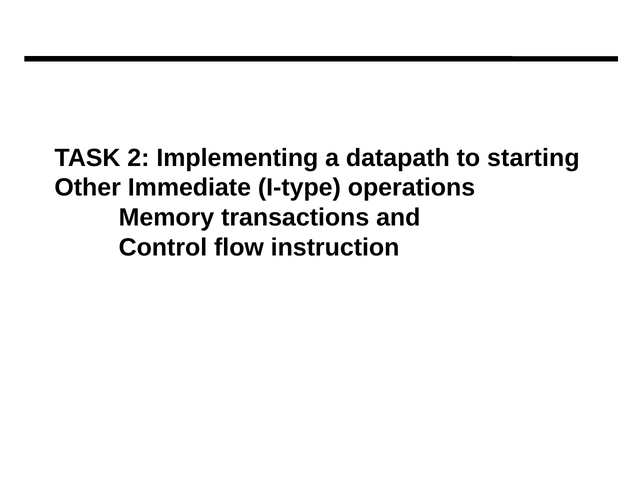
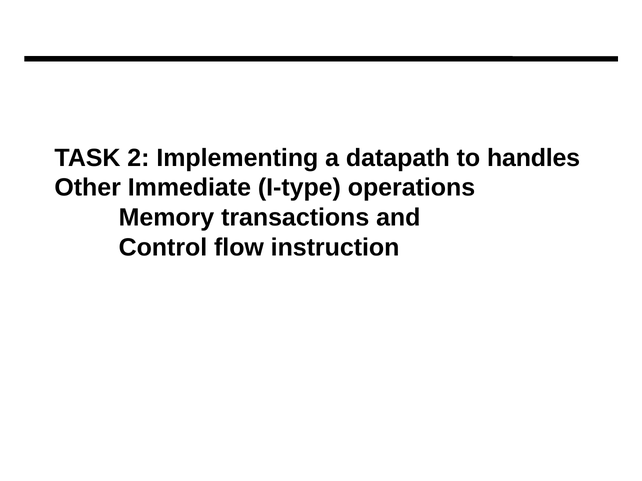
starting: starting -> handles
